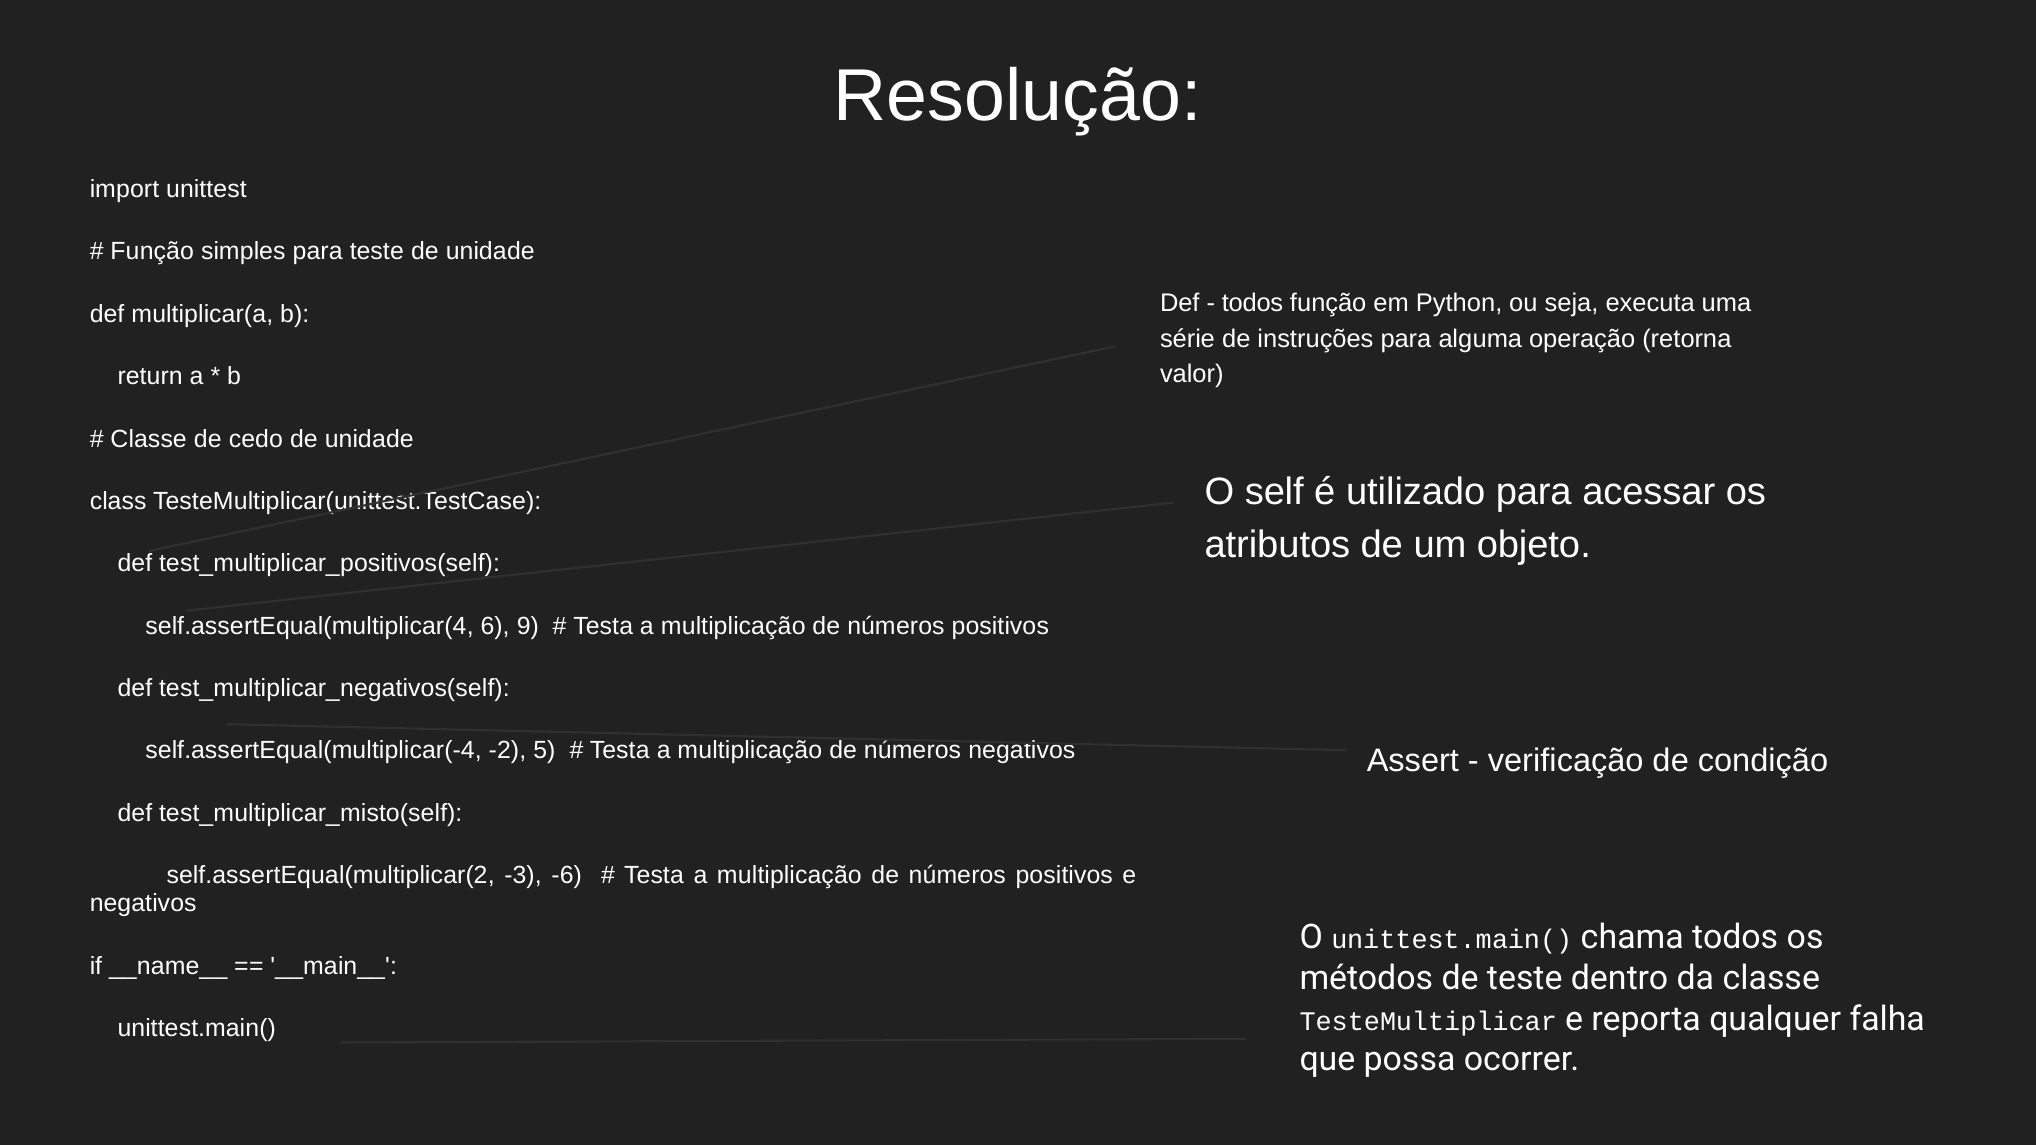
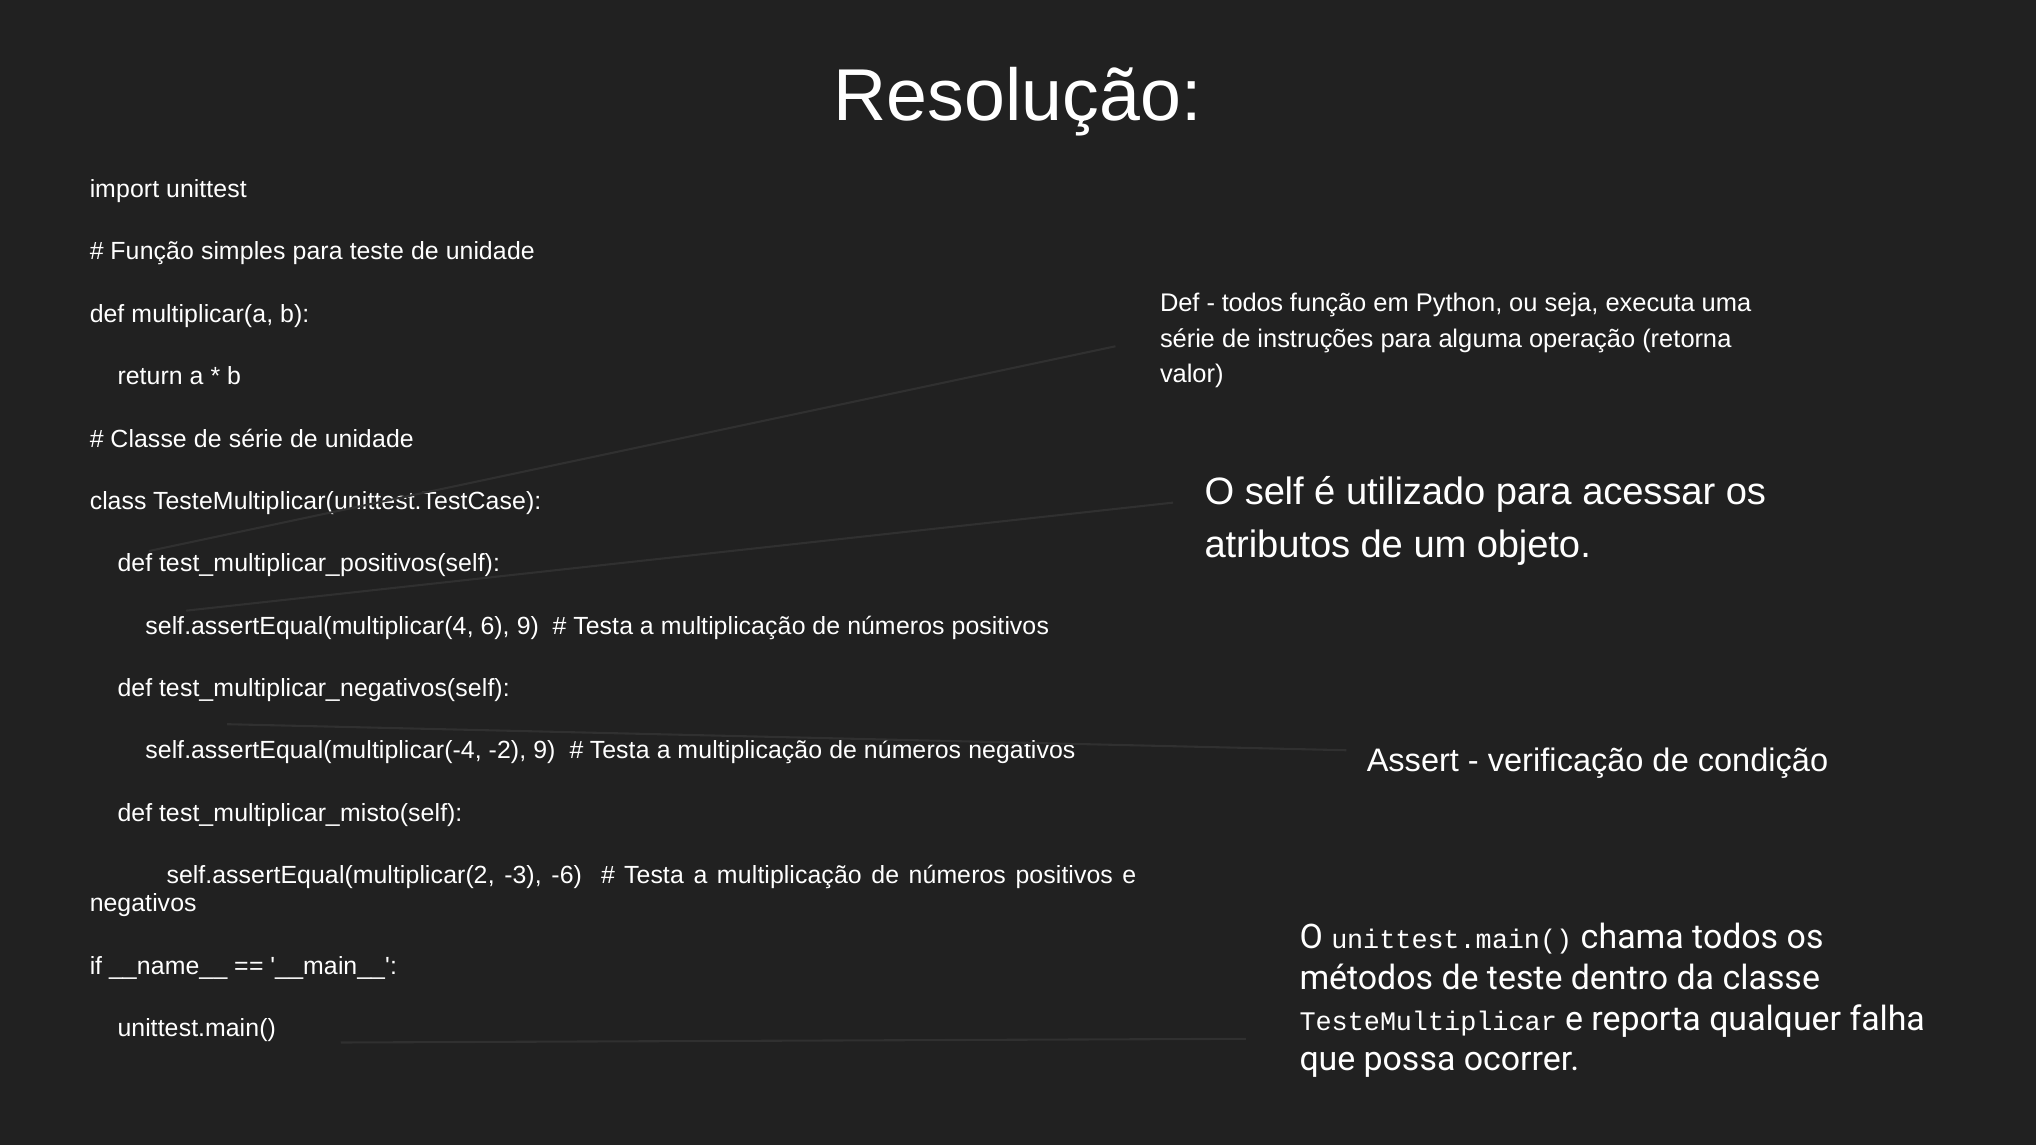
de cedo: cedo -> série
-2 5: 5 -> 9
